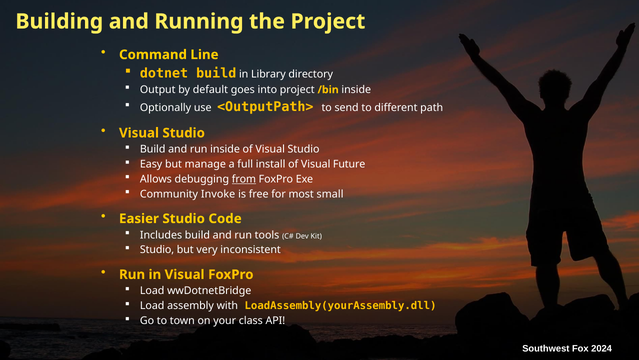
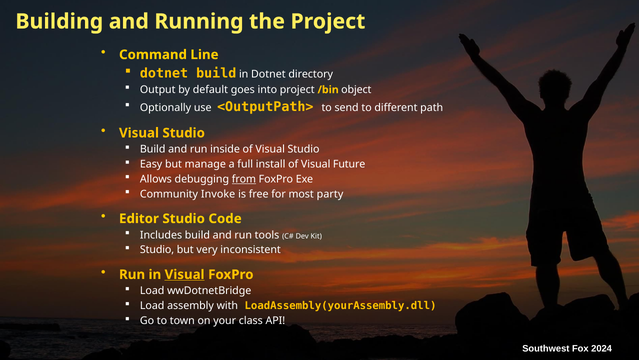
in Library: Library -> Dotnet
/bin inside: inside -> object
small: small -> party
Easier: Easier -> Editor
Visual at (185, 274) underline: none -> present
